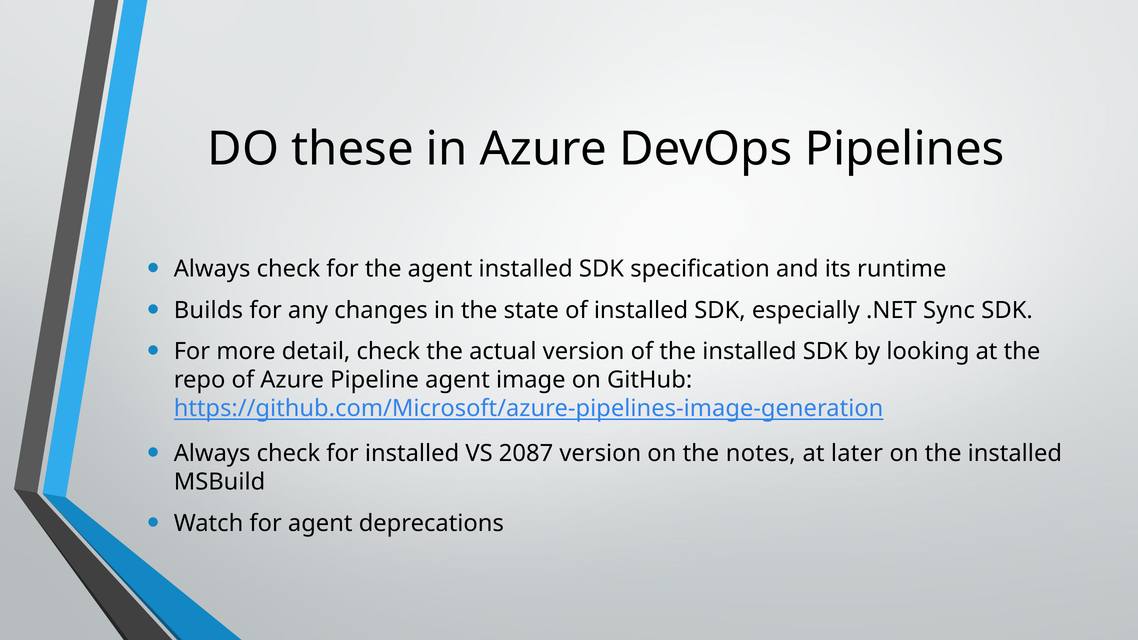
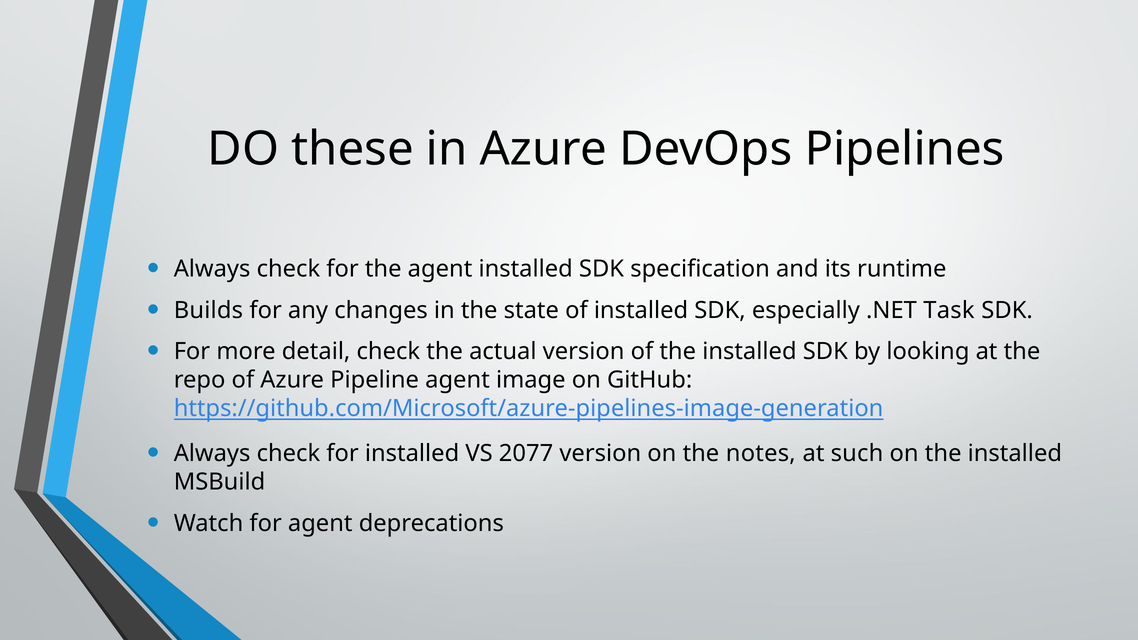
Sync: Sync -> Task
2087: 2087 -> 2077
later: later -> such
